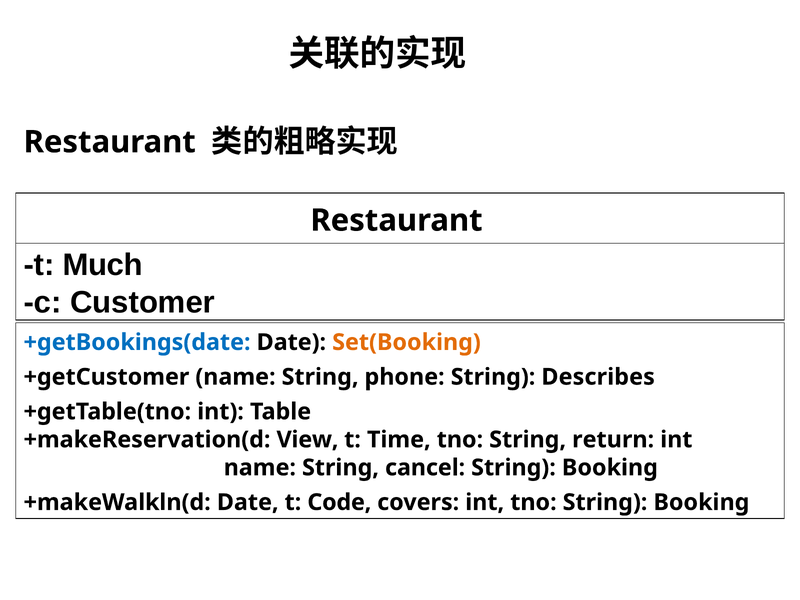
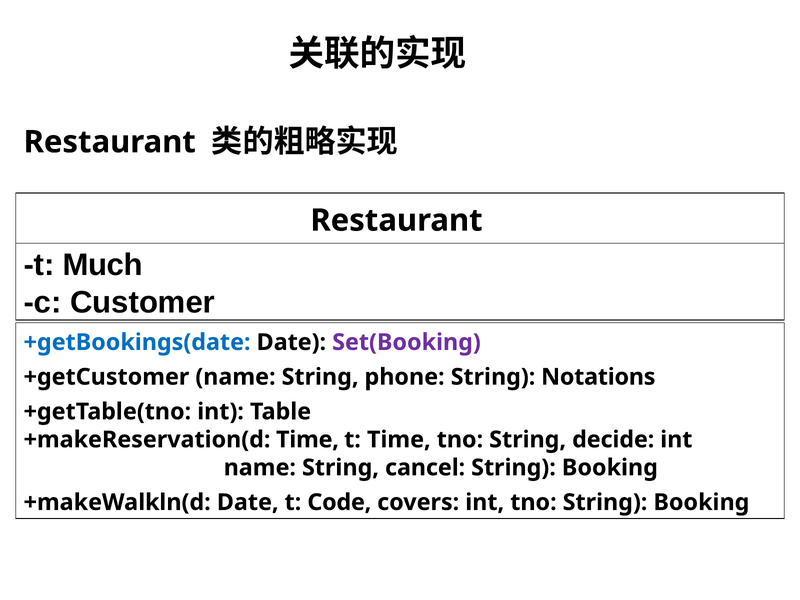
Set(Booking colour: orange -> purple
Describes: Describes -> Notations
+makeReservation(d View: View -> Time
return: return -> decide
